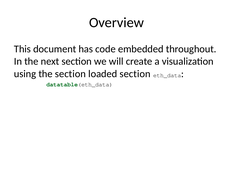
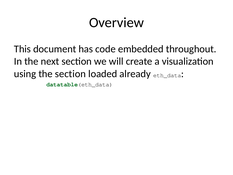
loaded section: section -> already
